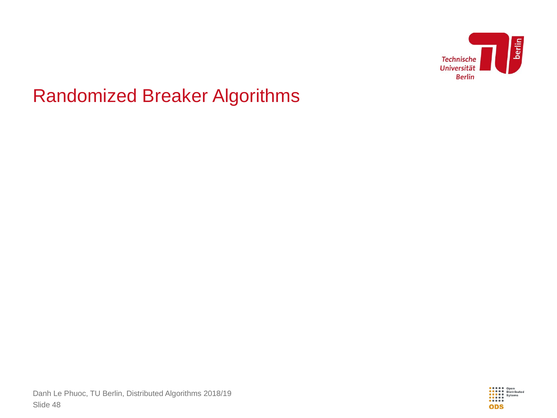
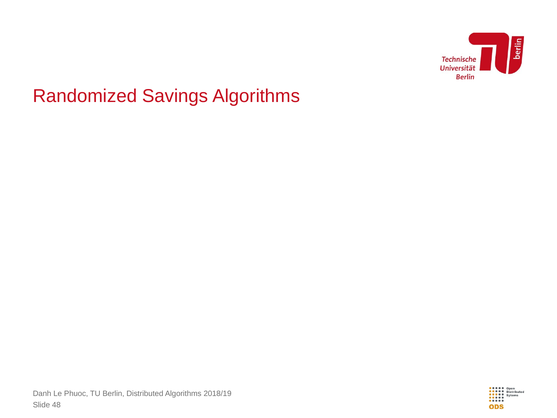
Breaker: Breaker -> Savings
